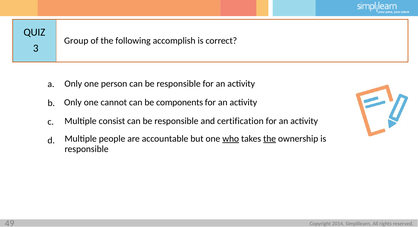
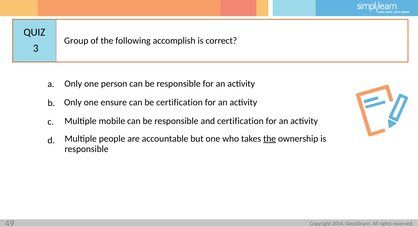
cannot: cannot -> ensure
be components: components -> certification
consist: consist -> mobile
who underline: present -> none
